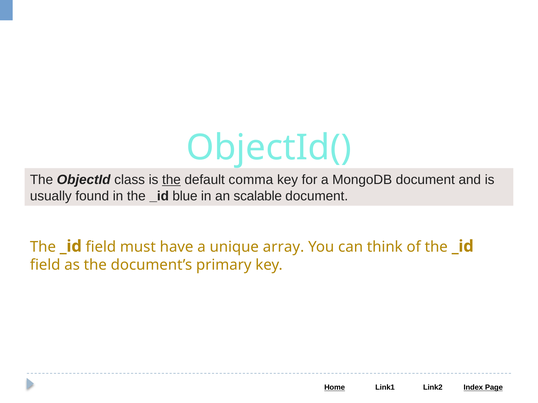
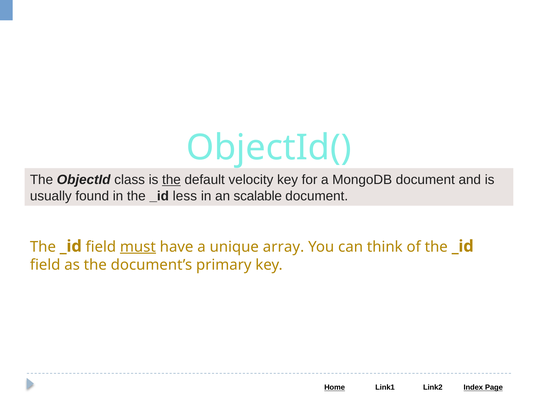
comma: comma -> velocity
blue: blue -> less
must underline: none -> present
